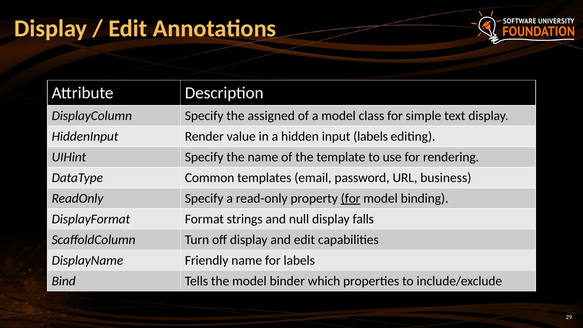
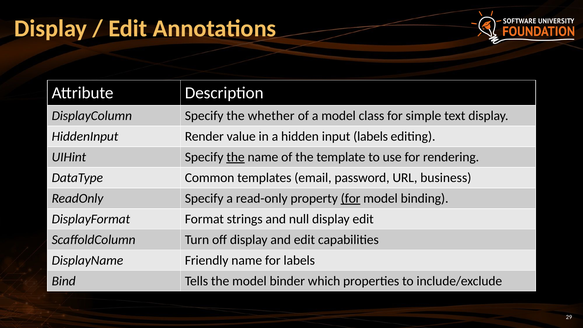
assigned: assigned -> whether
the at (236, 157) underline: none -> present
display falls: falls -> edit
